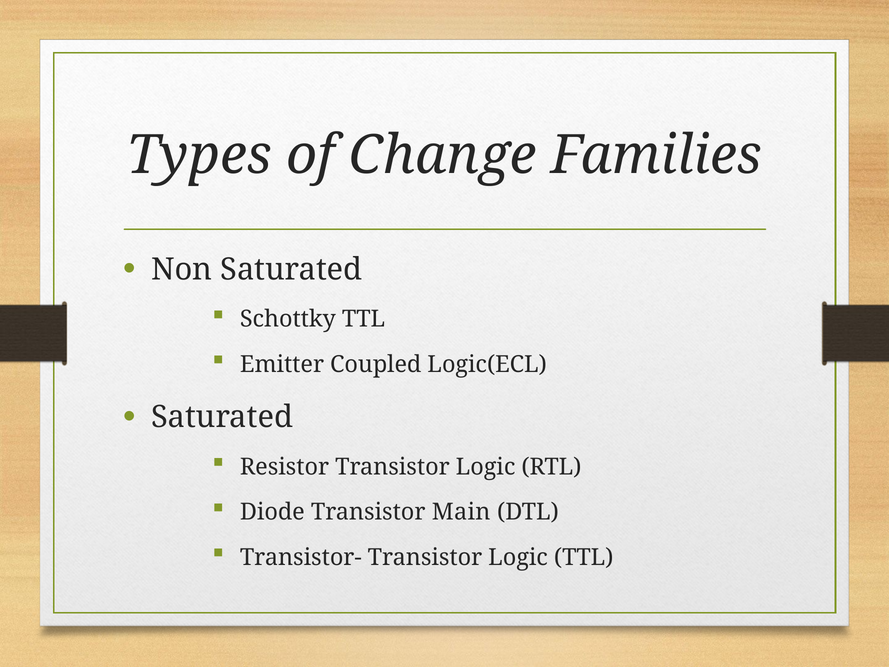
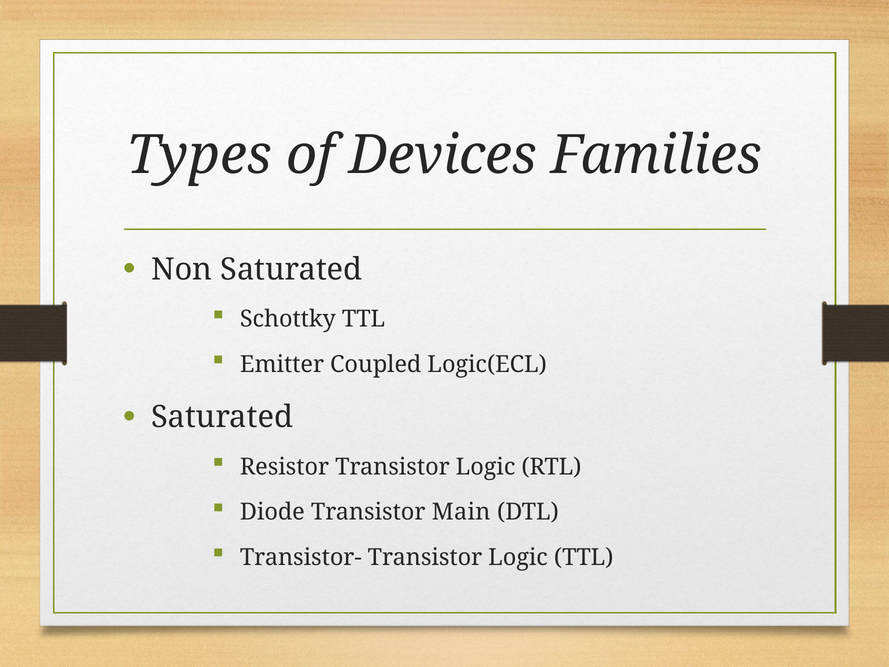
Change: Change -> Devices
